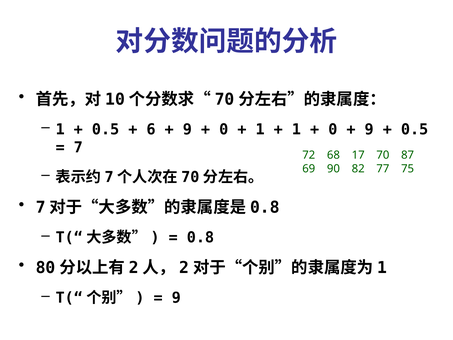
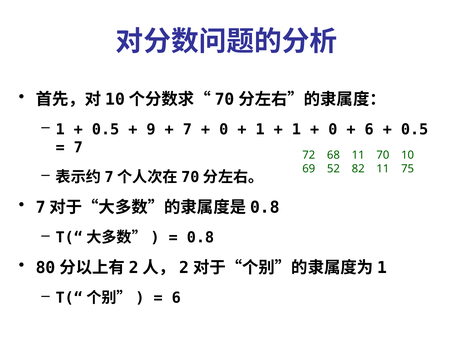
6: 6 -> 9
9 at (187, 129): 9 -> 7
9 at (369, 129): 9 -> 6
68 17: 17 -> 11
87: 87 -> 10
90: 90 -> 52
82 77: 77 -> 11
9 at (176, 298): 9 -> 6
